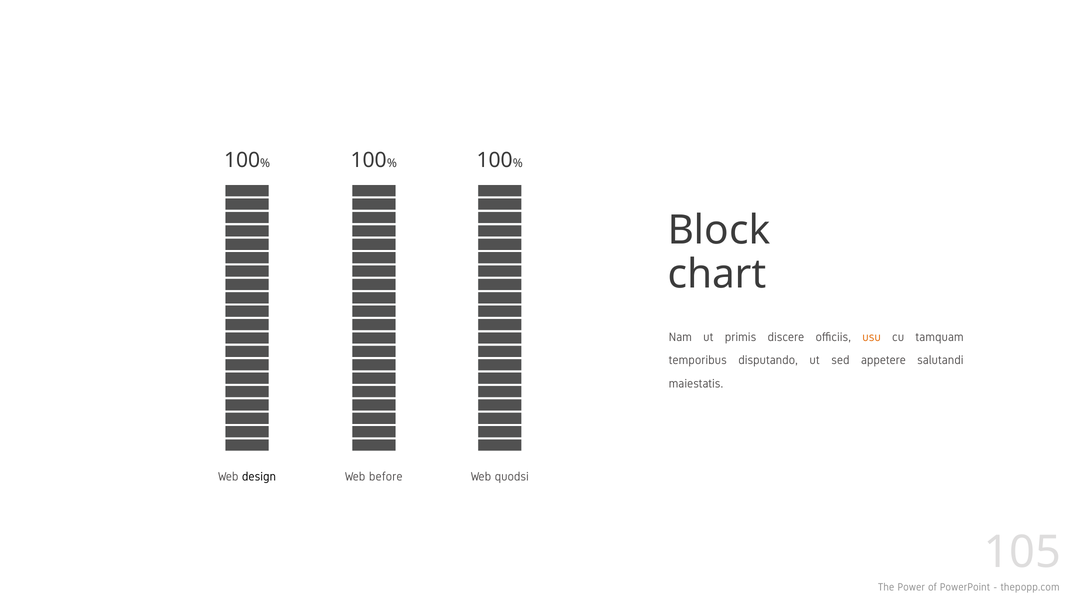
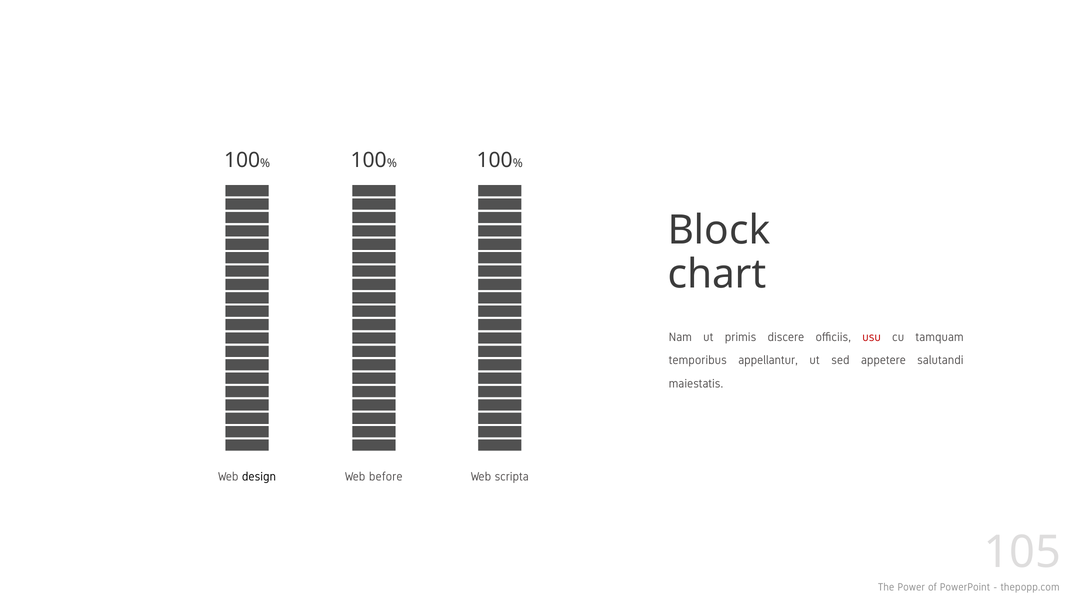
usu colour: orange -> red
disputando: disputando -> appellantur
quodsi: quodsi -> scripta
